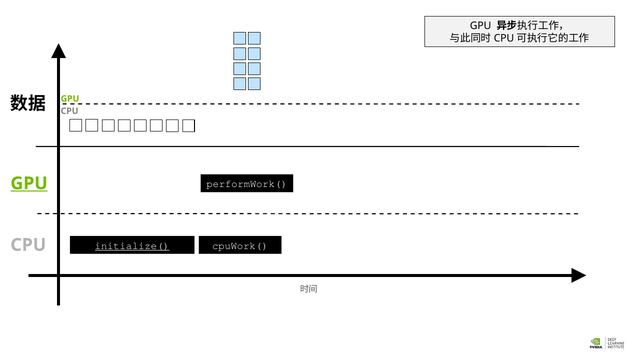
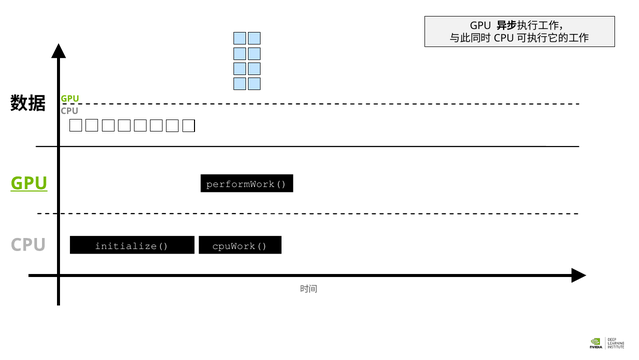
initialize( underline: present -> none
